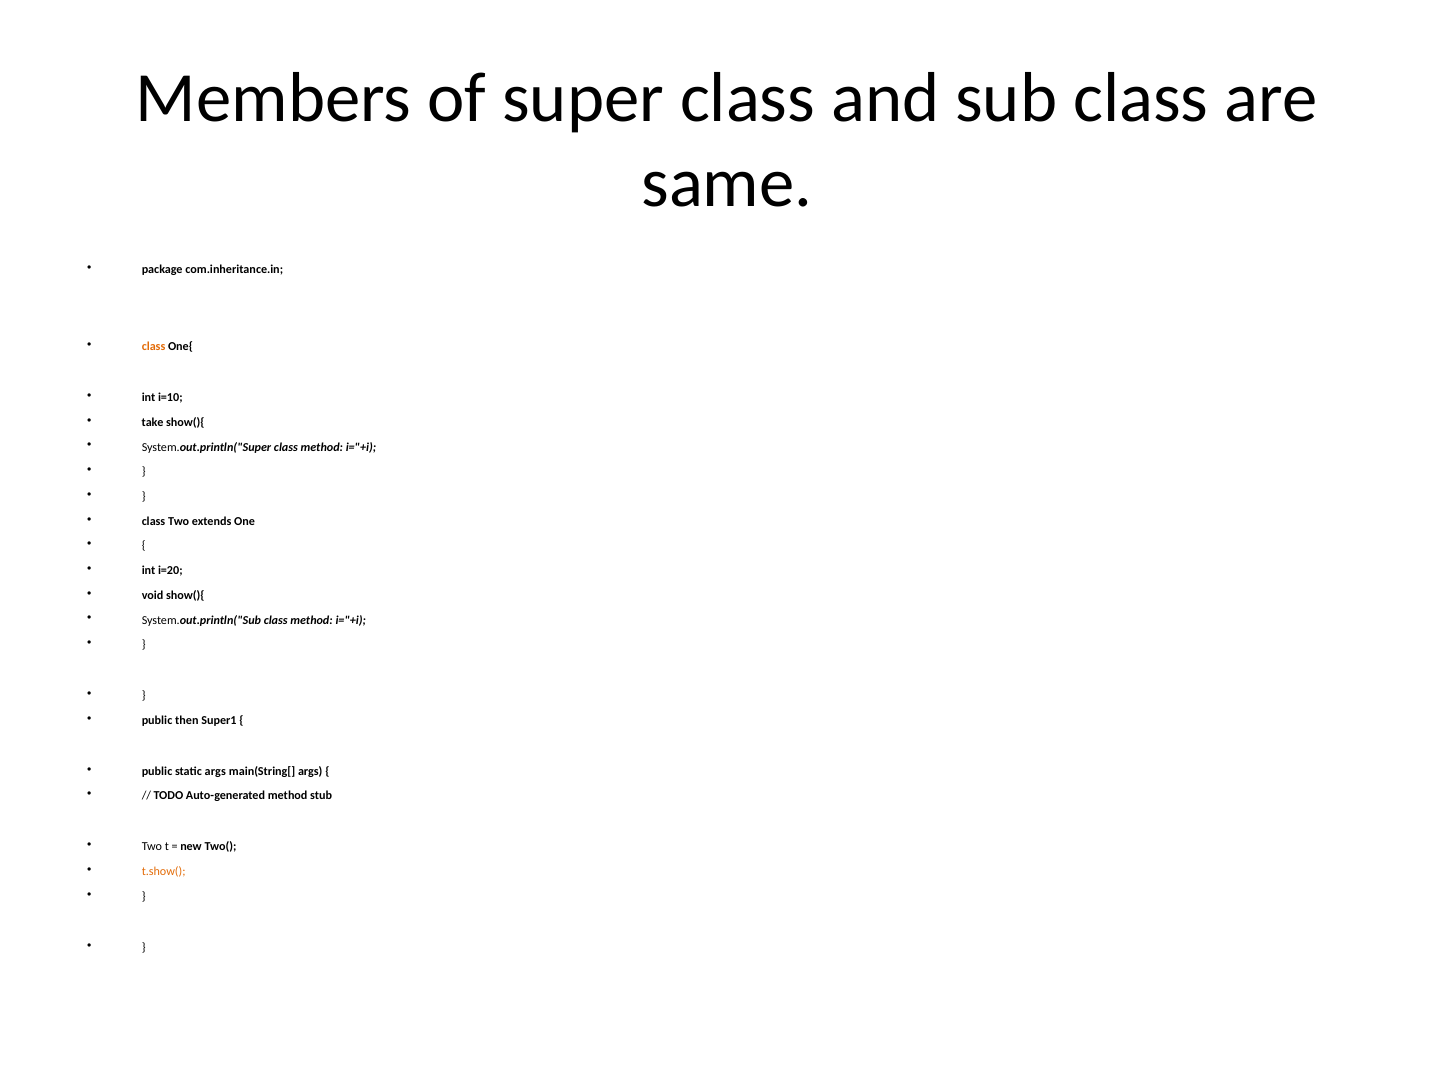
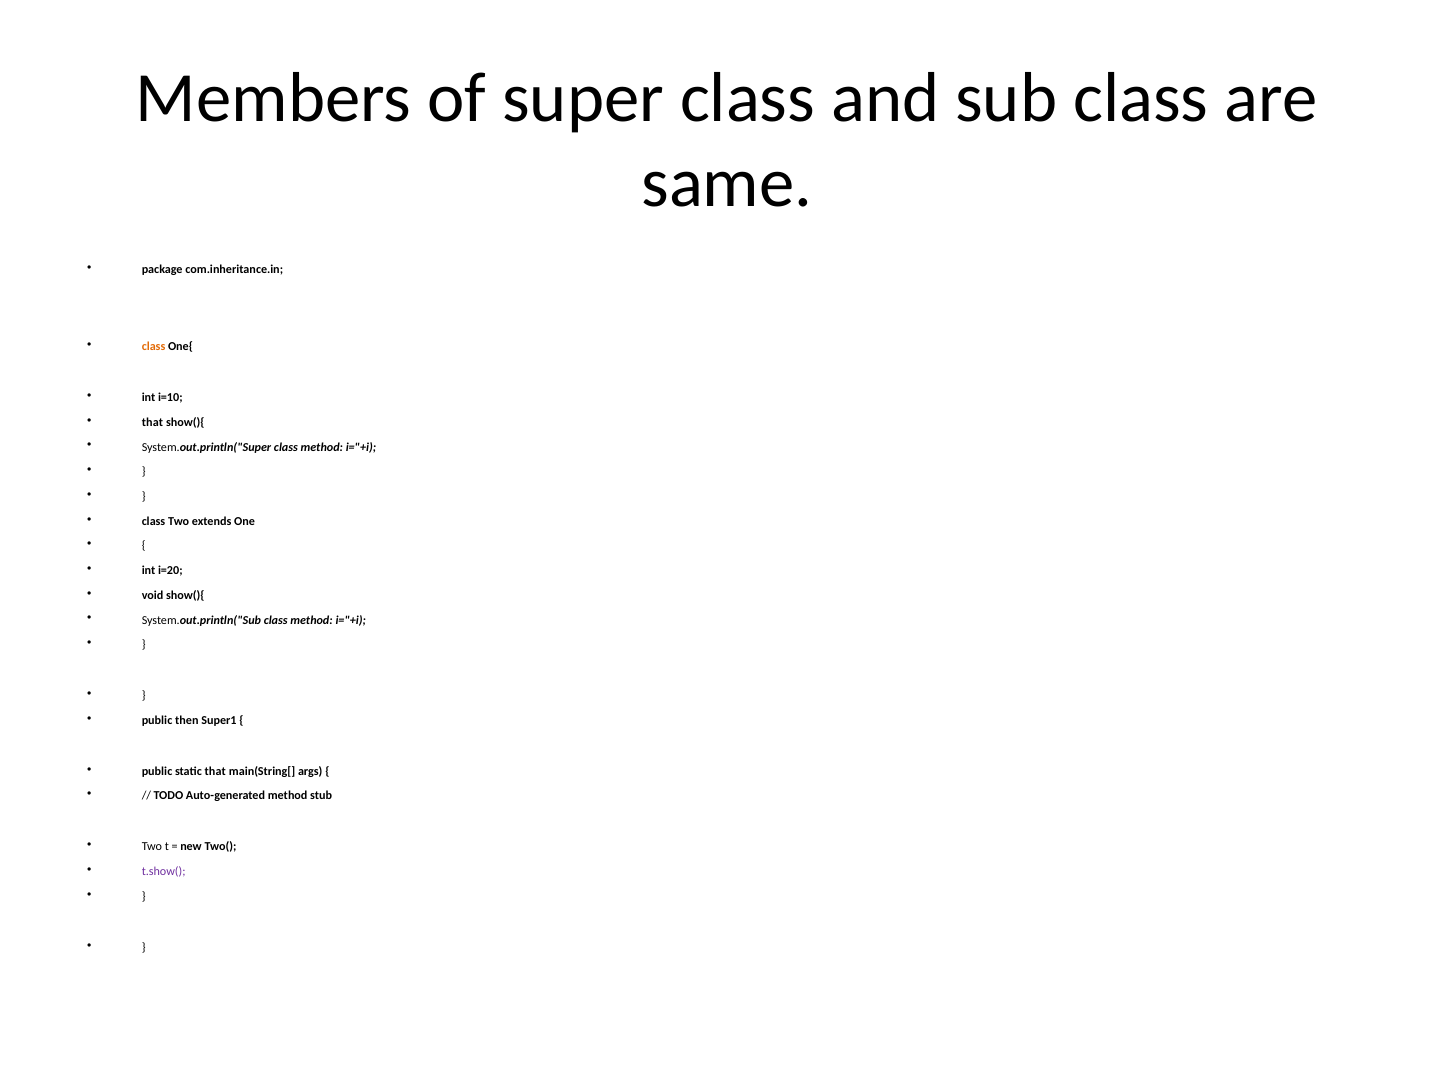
take at (153, 423): take -> that
static args: args -> that
t.show( colour: orange -> purple
